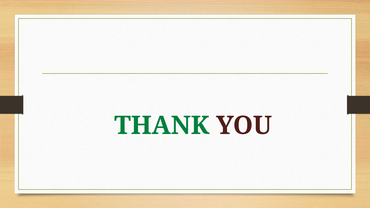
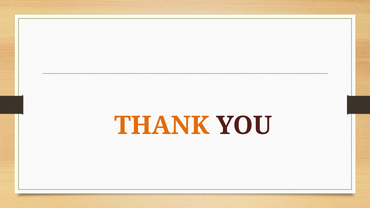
THANK colour: green -> orange
